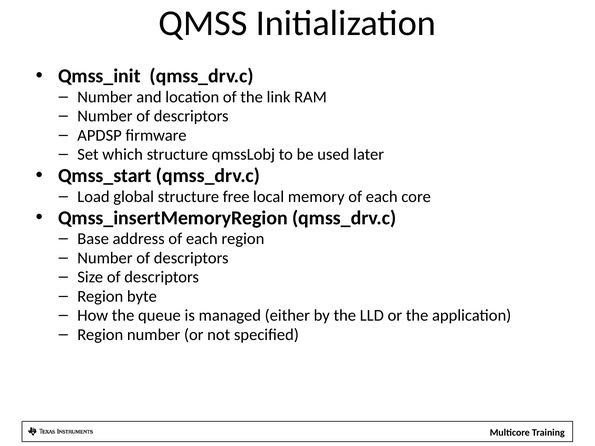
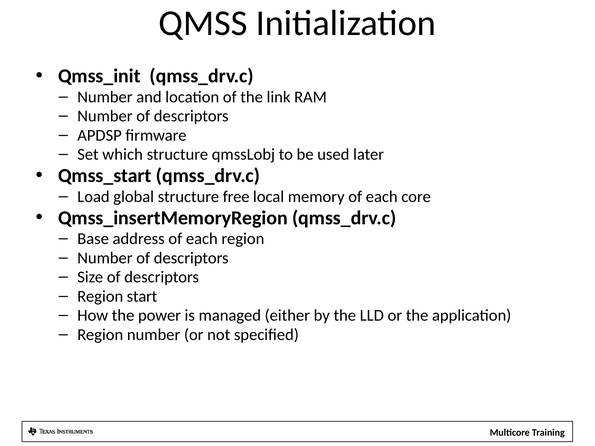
byte: byte -> start
queue: queue -> power
